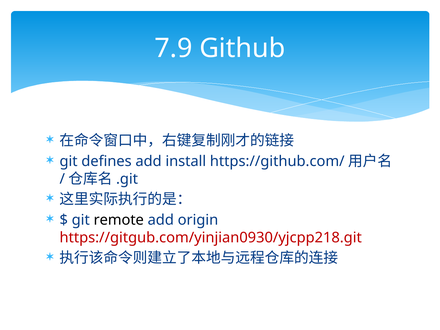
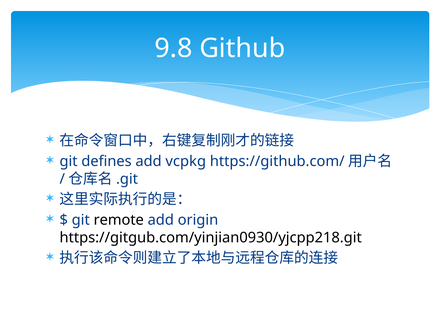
7.9: 7.9 -> 9.8
install: install -> vcpkg
https://gitgub.com/yinjian0930/yjcpp218.git colour: red -> black
